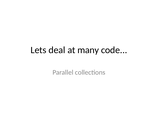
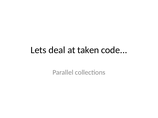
many: many -> taken
